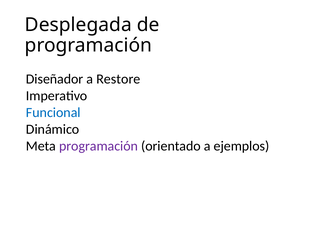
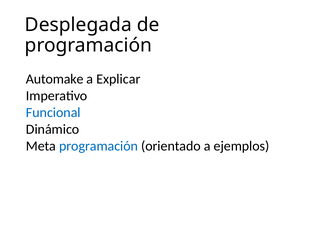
Diseñador: Diseñador -> Automake
Restore: Restore -> Explicar
programación at (99, 146) colour: purple -> blue
